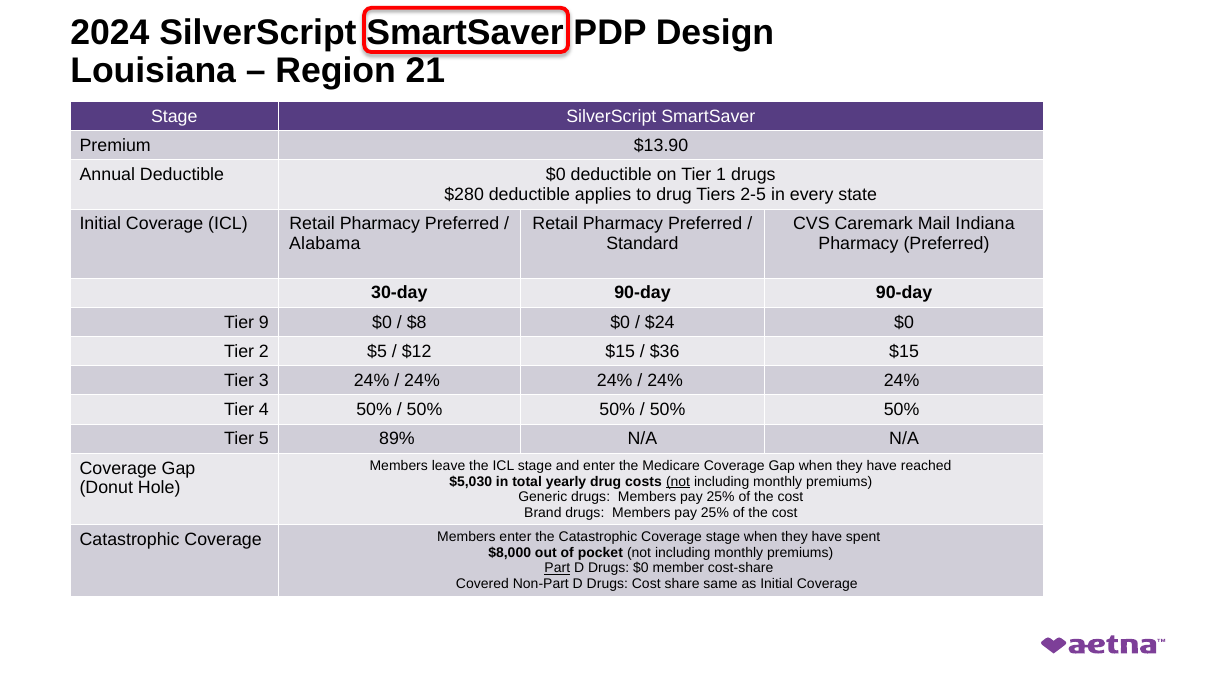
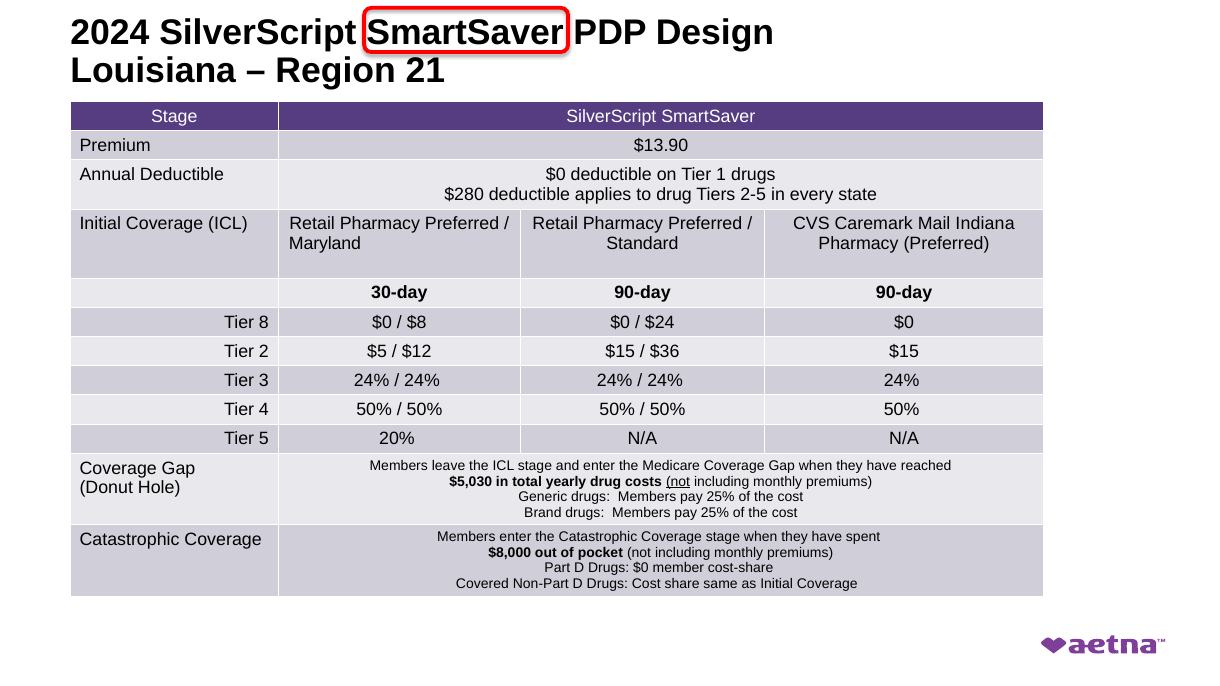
Alabama: Alabama -> Maryland
9: 9 -> 8
89%: 89% -> 20%
Part underline: present -> none
